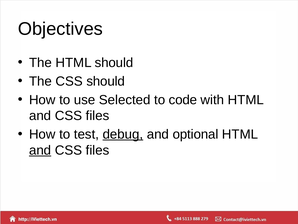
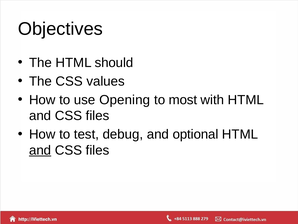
CSS should: should -> values
Selected: Selected -> Opening
code: code -> most
debug underline: present -> none
